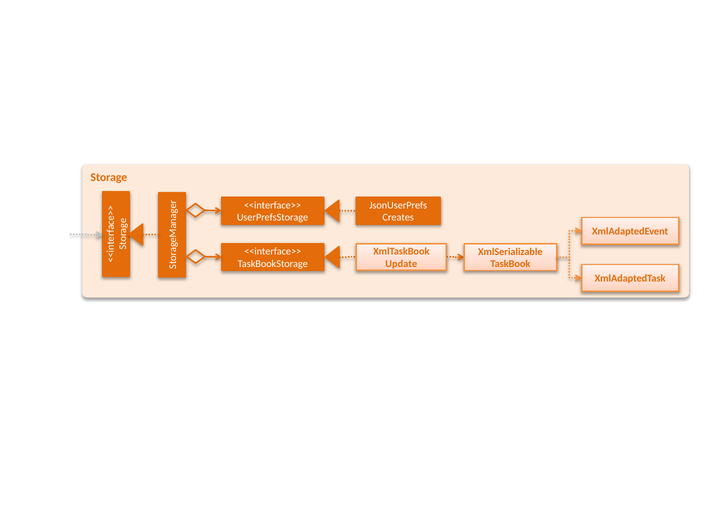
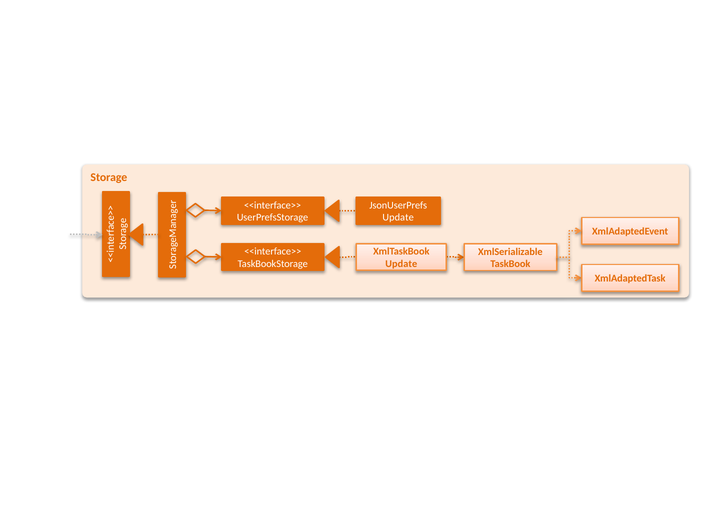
Creates at (398, 217): Creates -> Update
